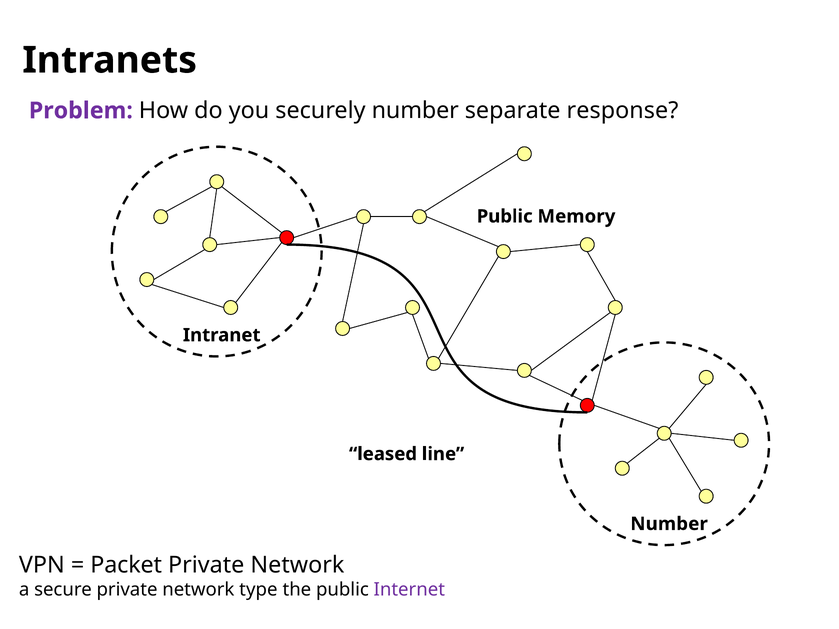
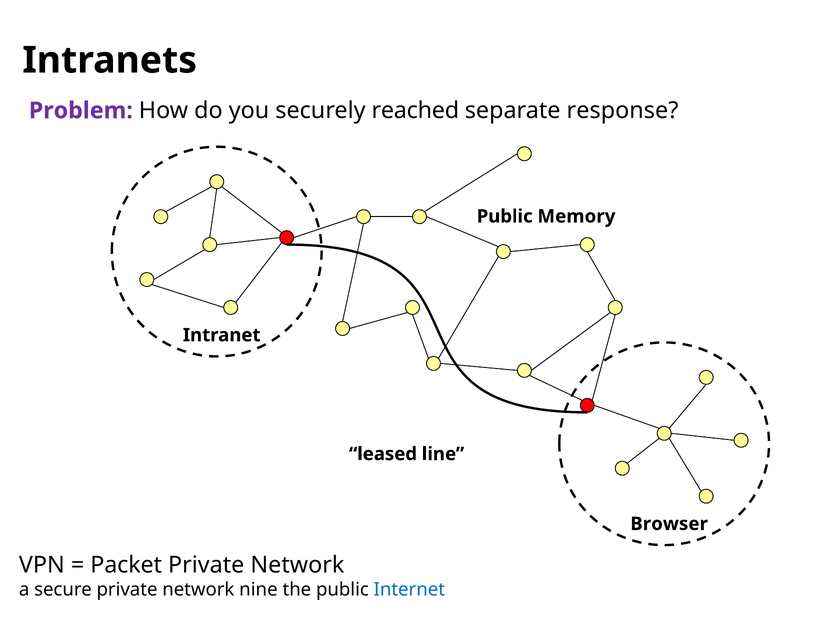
securely number: number -> reached
Number at (669, 524): Number -> Browser
type: type -> nine
Internet colour: purple -> blue
